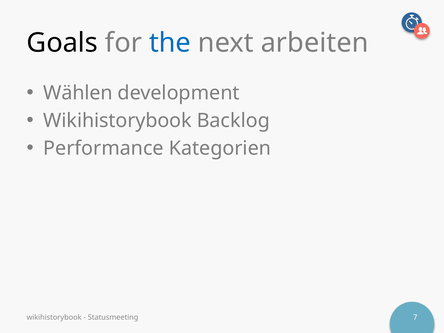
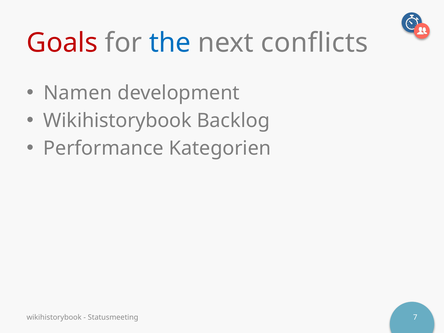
Goals colour: black -> red
arbeiten: arbeiten -> conflicts
Wählen: Wählen -> Namen
